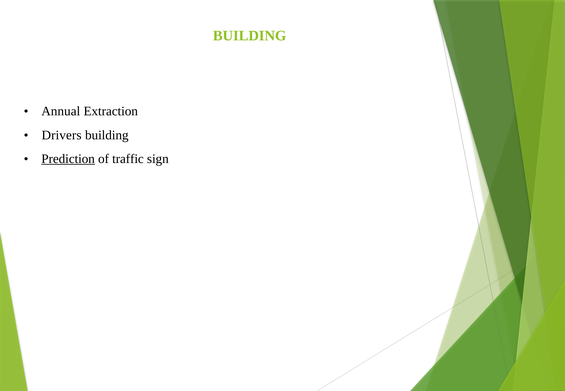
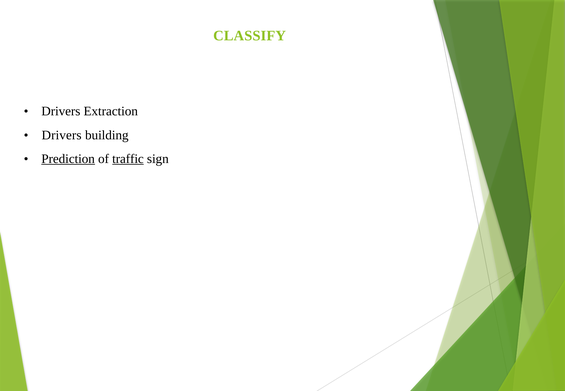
BUILDING at (250, 36): BUILDING -> CLASSIFY
Annual at (61, 111): Annual -> Drivers
traffic underline: none -> present
